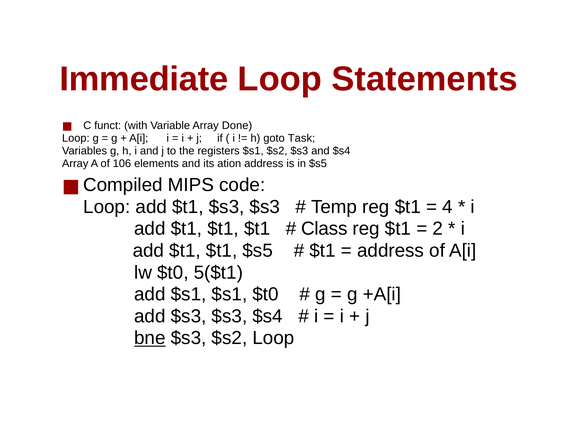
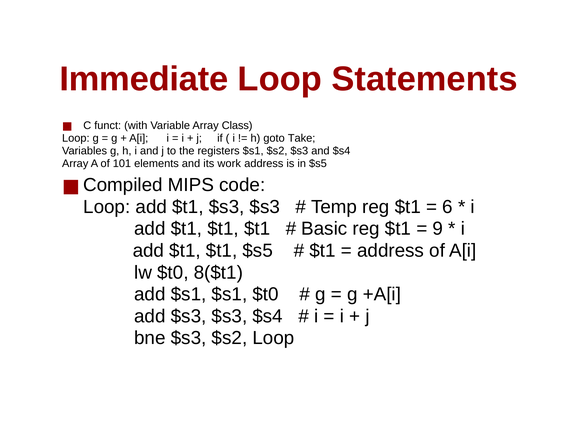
Done: Done -> Class
Task: Task -> Take
106: 106 -> 101
ation: ation -> work
4: 4 -> 6
Class: Class -> Basic
2: 2 -> 9
5($t1: 5($t1 -> 8($t1
bne underline: present -> none
